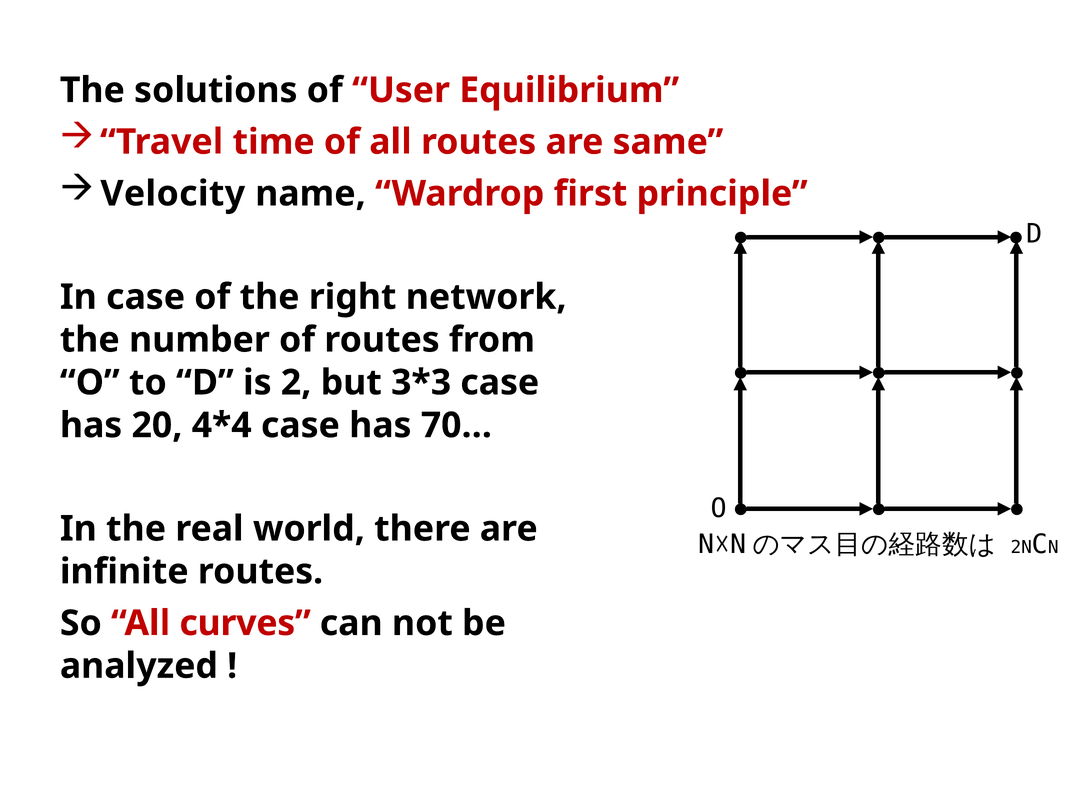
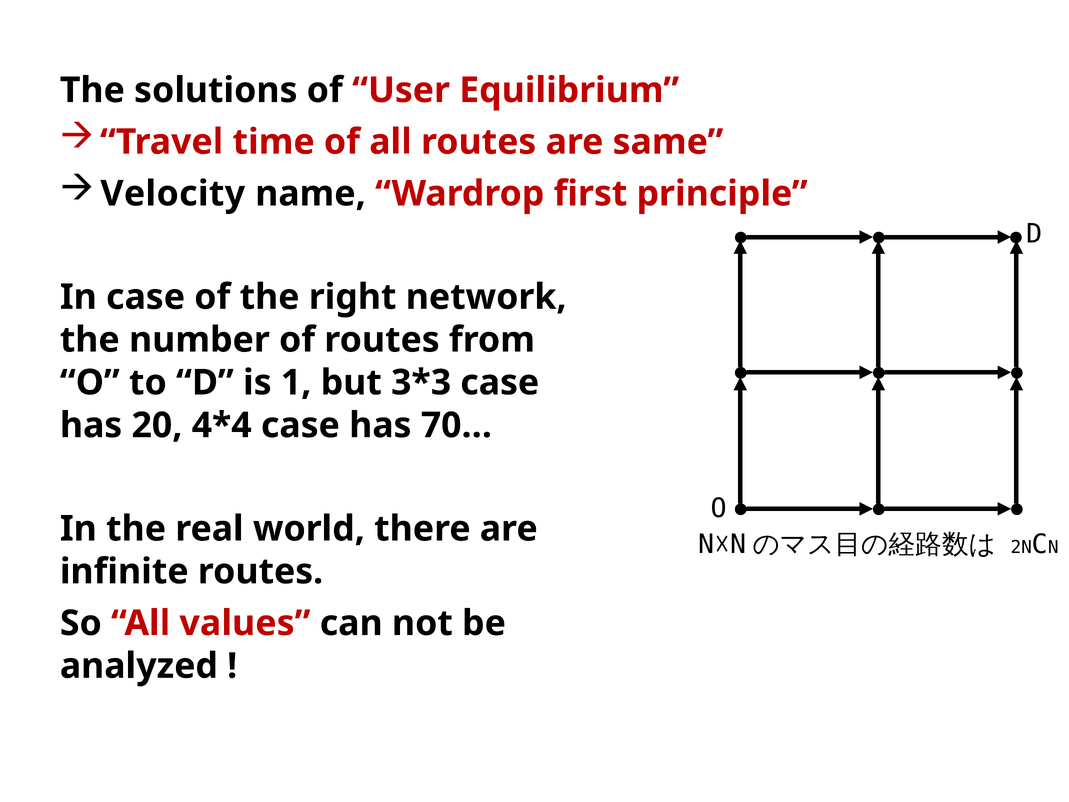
2: 2 -> 1
curves: curves -> values
